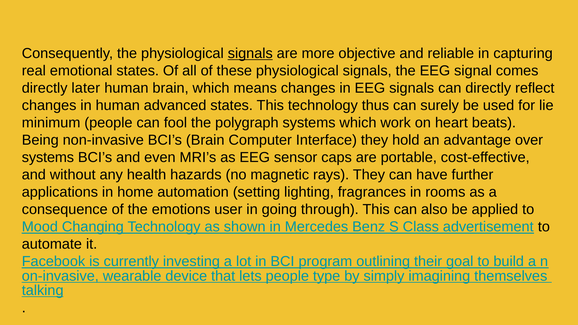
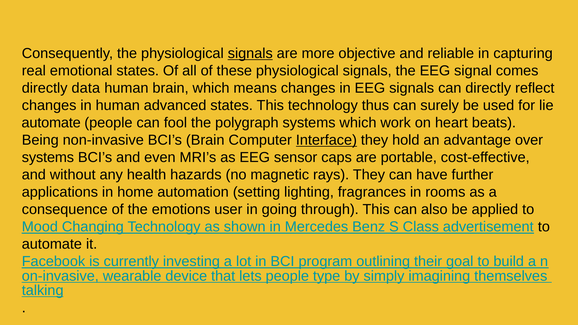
later: later -> data
minimum at (51, 123): minimum -> automate
Interface underline: none -> present
